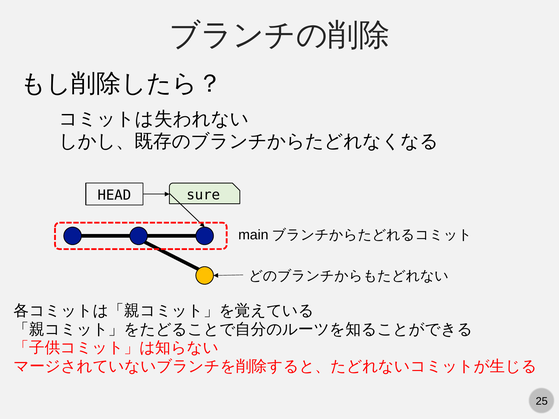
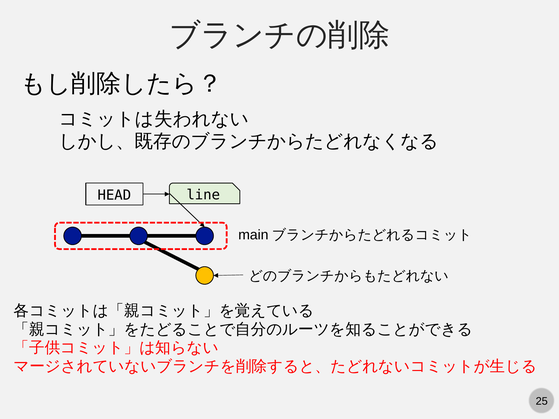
sure: sure -> line
